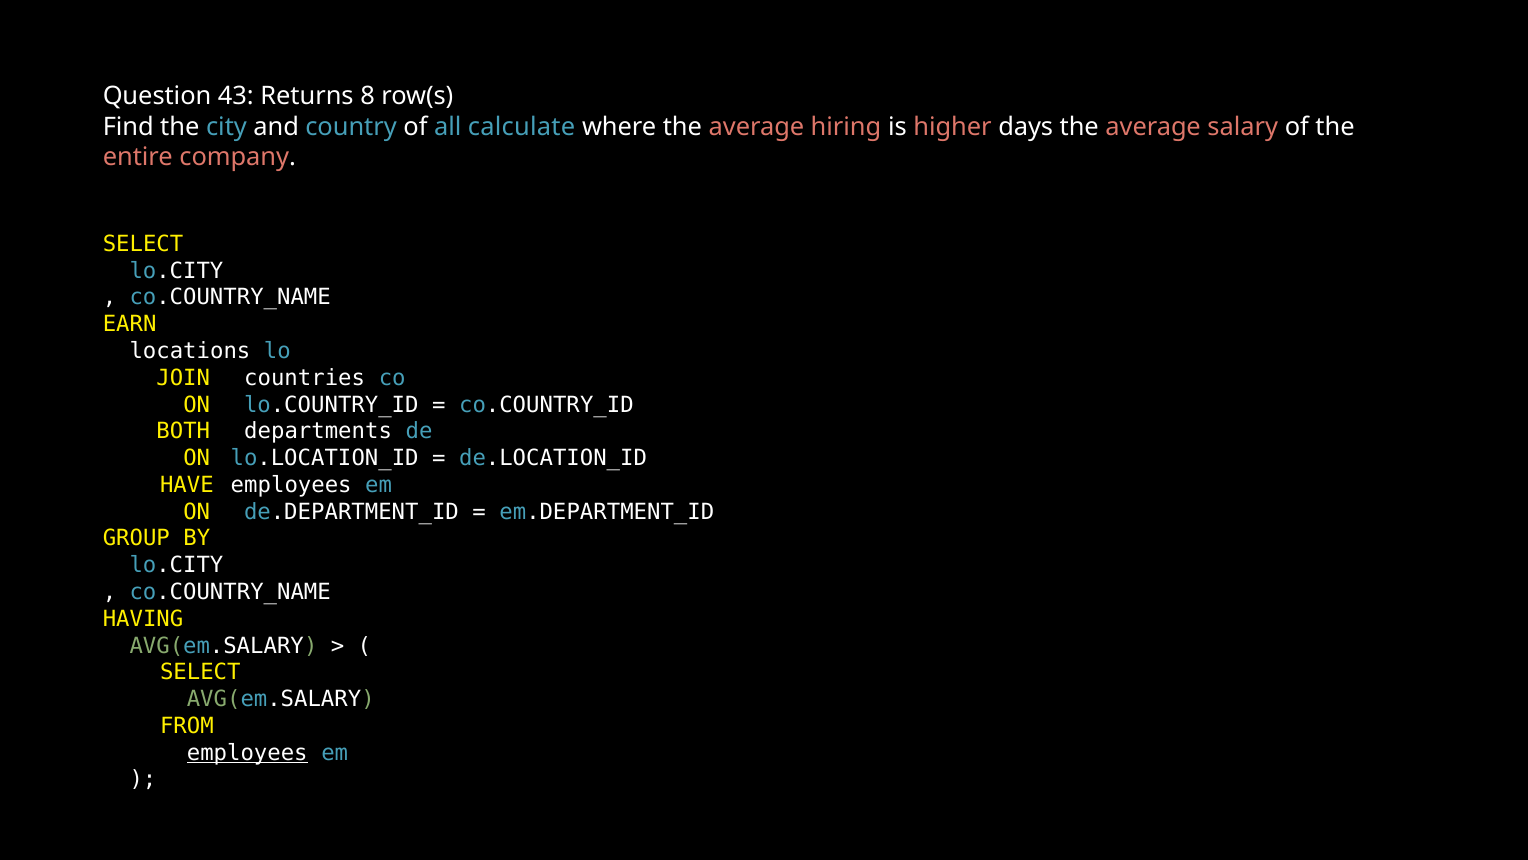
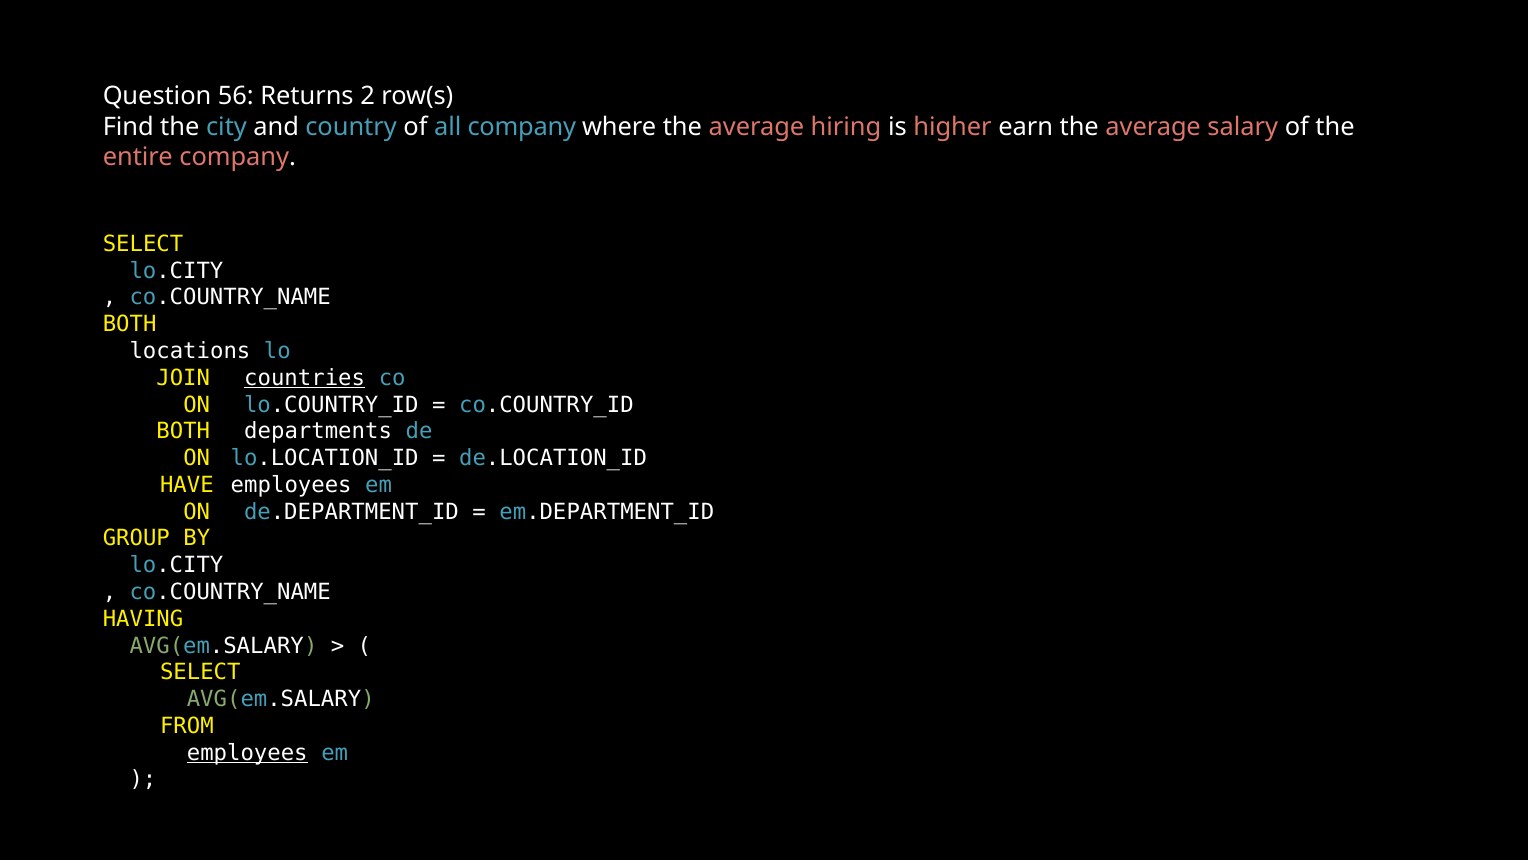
43: 43 -> 56
8: 8 -> 2
all calculate: calculate -> company
days: days -> earn
EARN at (130, 324): EARN -> BOTH
countries underline: none -> present
